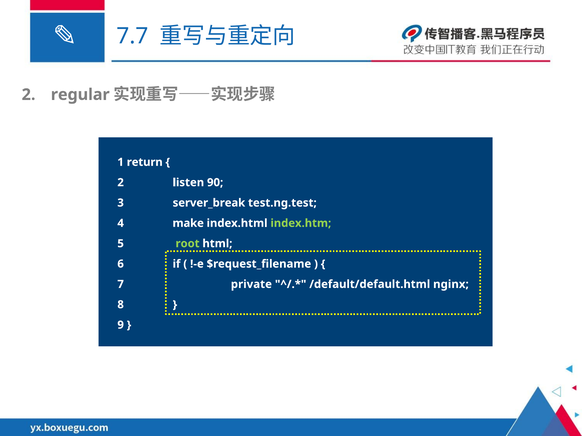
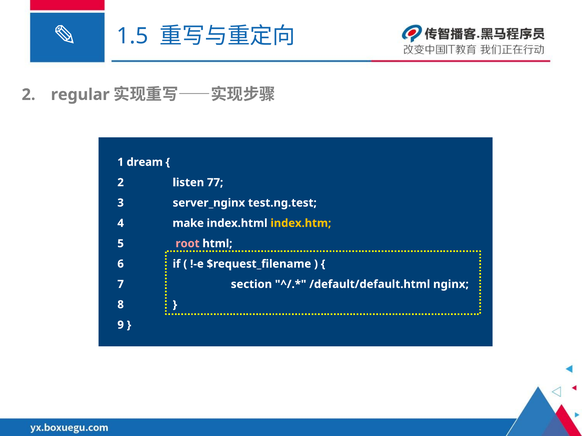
7.7: 7.7 -> 1.5
return: return -> dream
90: 90 -> 77
server_break: server_break -> server_nginx
index.htm colour: light green -> yellow
root colour: light green -> pink
private: private -> section
